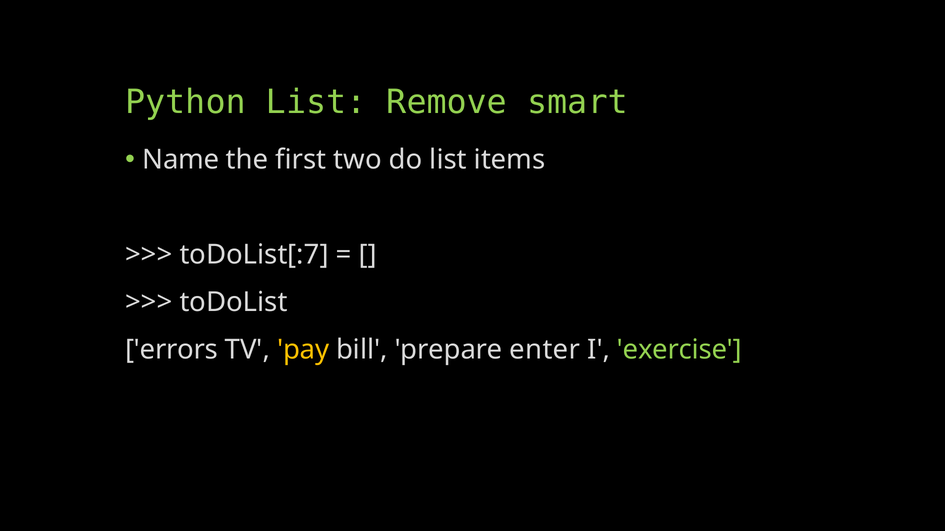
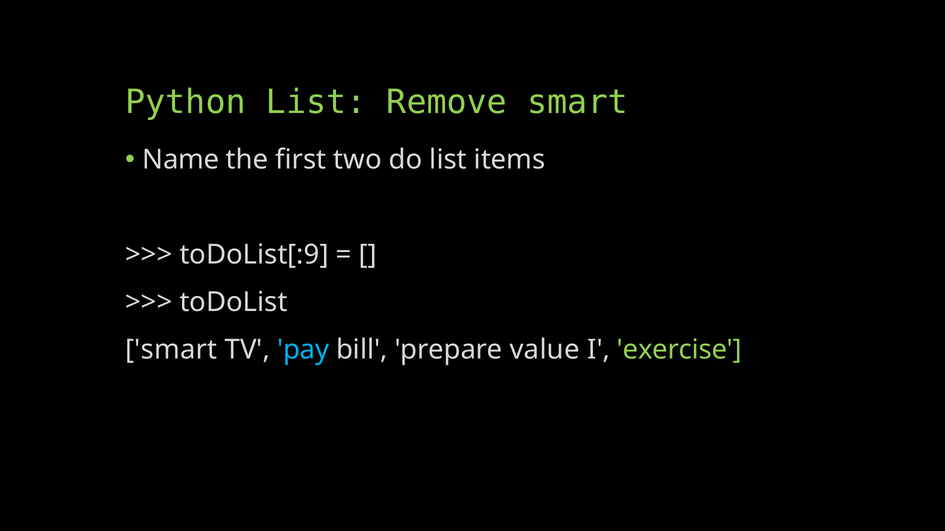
toDoList[:7: toDoList[:7 -> toDoList[:9
errors at (172, 350): errors -> smart
pay colour: yellow -> light blue
enter: enter -> value
